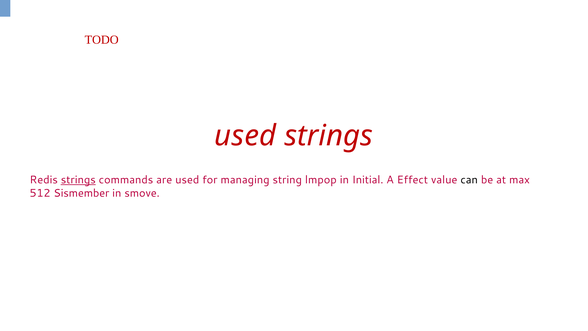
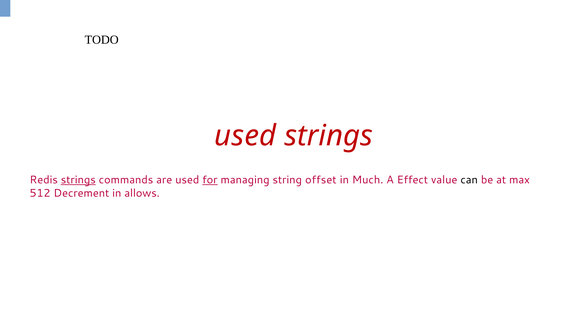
TODO colour: red -> black
for underline: none -> present
lmpop: lmpop -> offset
Initial: Initial -> Much
Sismember: Sismember -> Decrement
smove: smove -> allows
